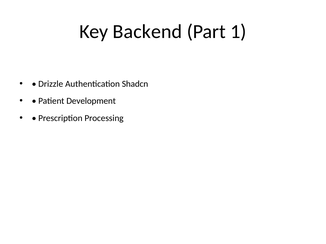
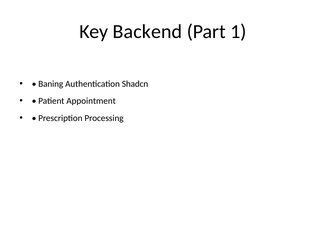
Drizzle: Drizzle -> Baning
Development: Development -> Appointment
